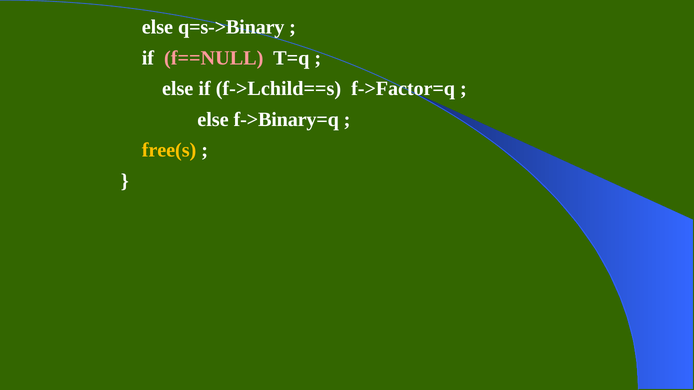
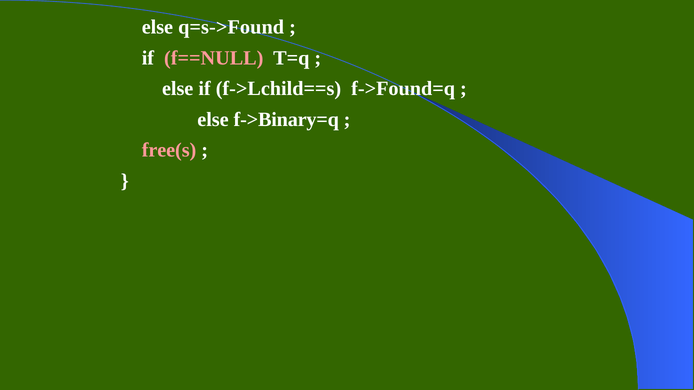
q=s->Binary: q=s->Binary -> q=s->Found
f->Factor=q: f->Factor=q -> f->Found=q
free(s colour: yellow -> pink
